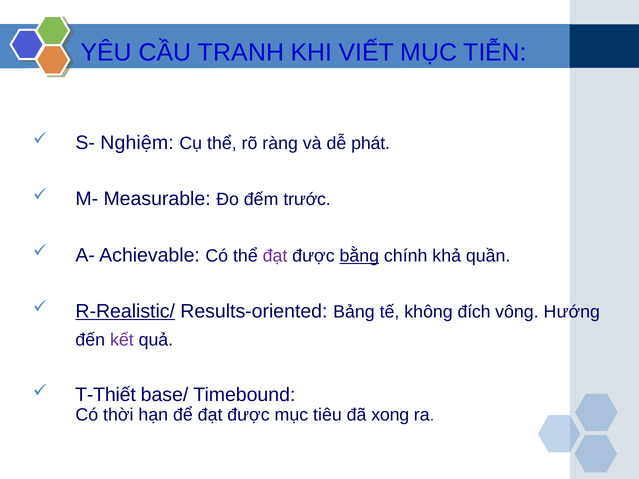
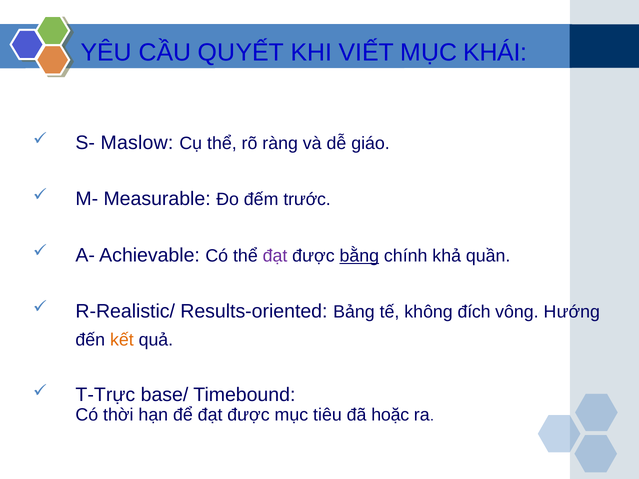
TRANH: TRANH -> QUYẾT
TIỄN: TIỄN -> KHÁI
Nghiệm: Nghiệm -> Maslow
phát: phát -> giáo
R-Realistic/ underline: present -> none
kết colour: purple -> orange
T-Thiết: T-Thiết -> T-Trực
xong: xong -> hoặc
